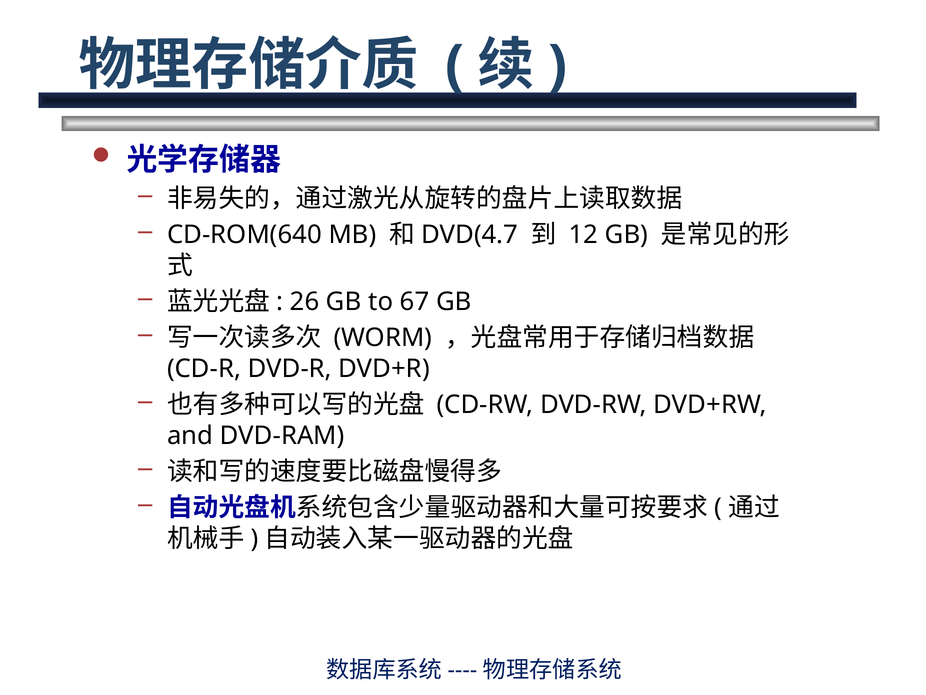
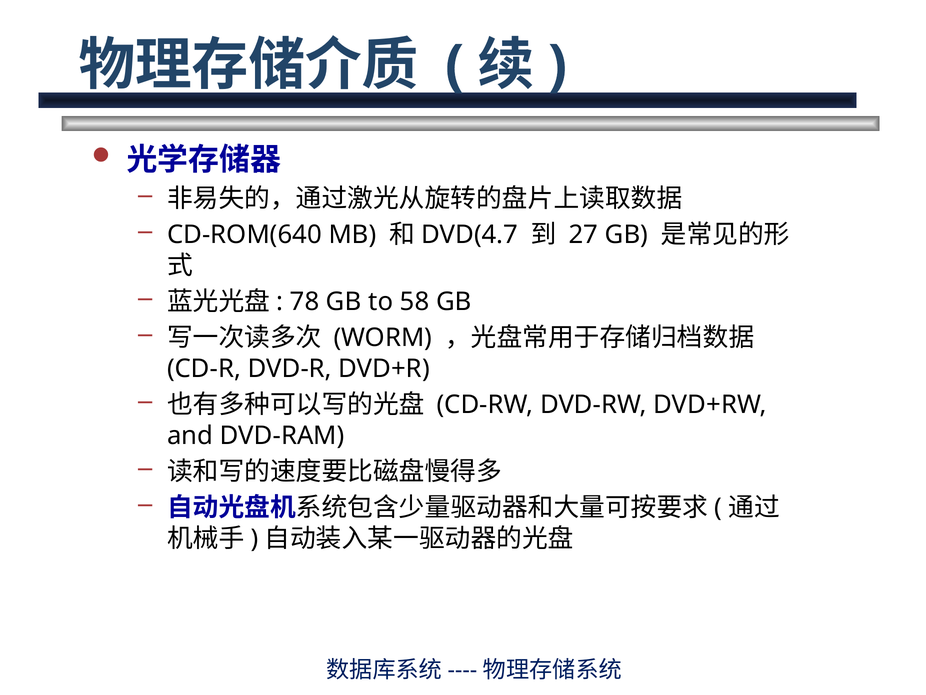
12: 12 -> 27
26: 26 -> 78
67: 67 -> 58
